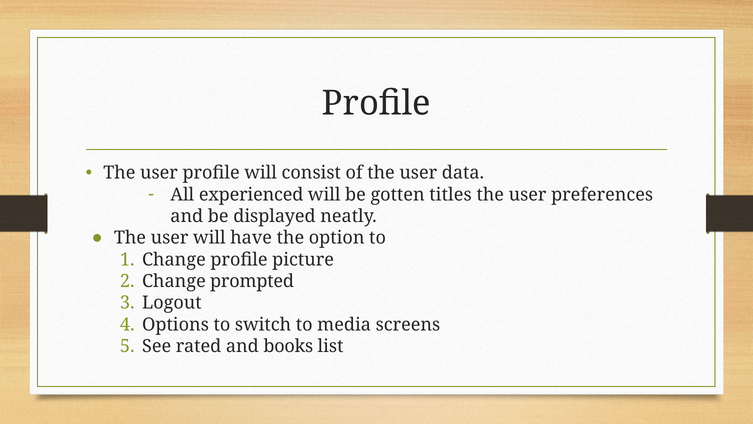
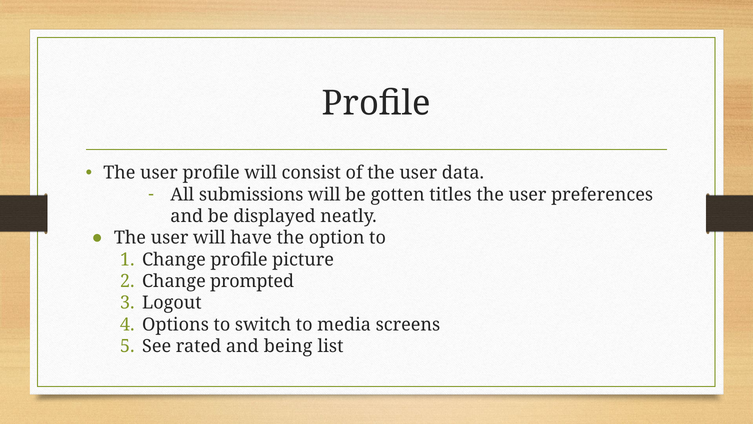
experienced: experienced -> submissions
books: books -> being
